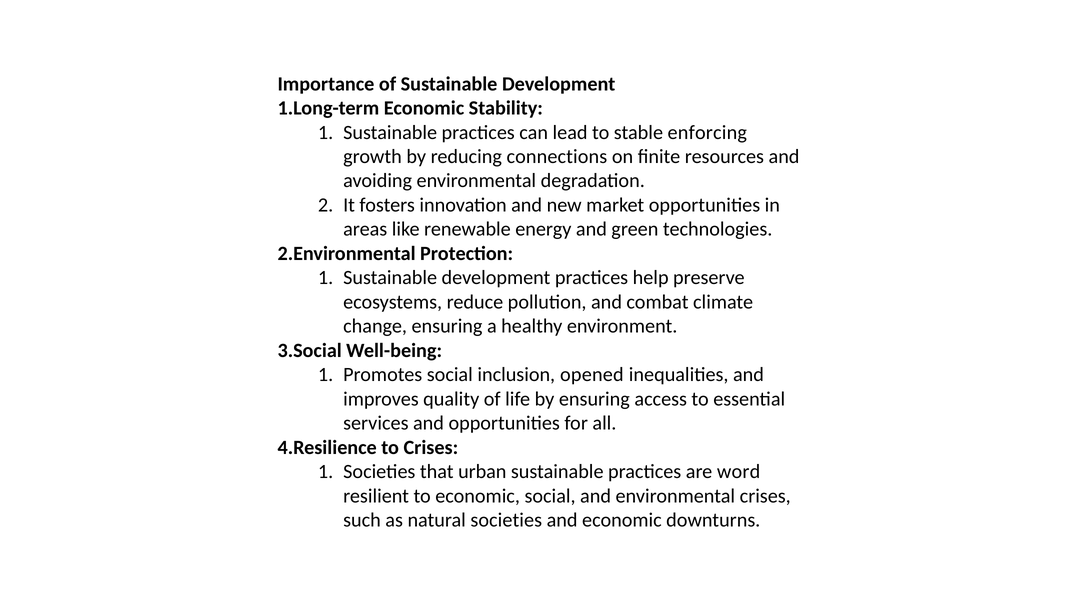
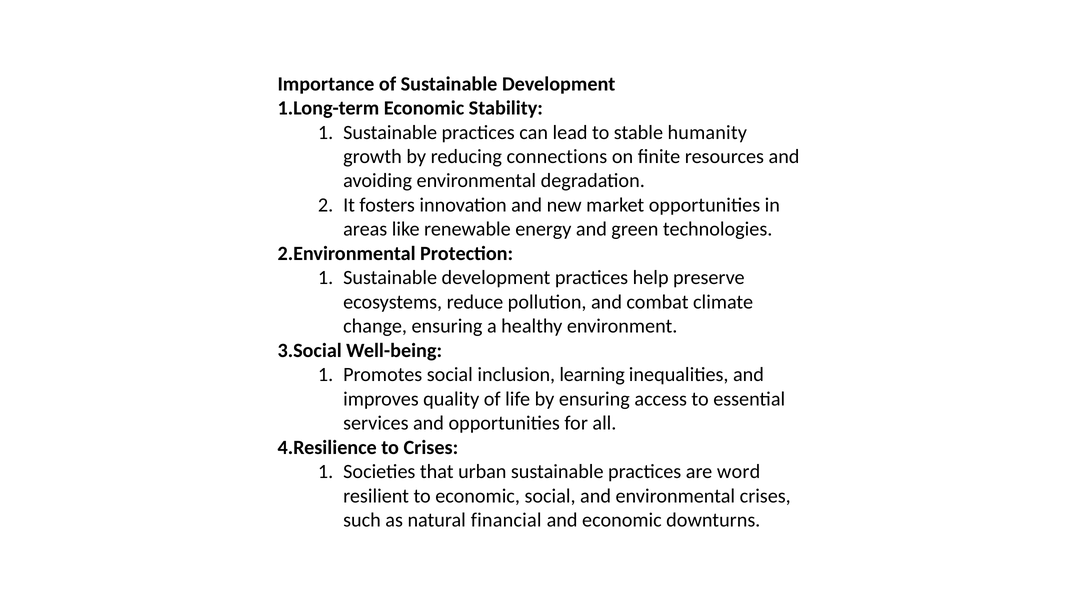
enforcing: enforcing -> humanity
opened: opened -> learning
natural societies: societies -> financial
